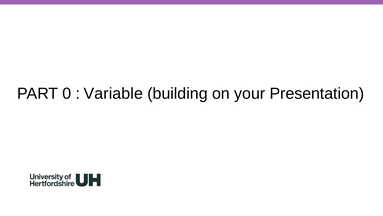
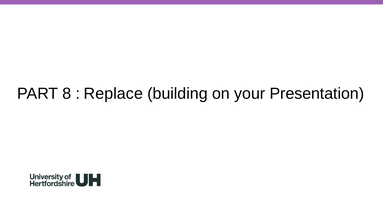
0: 0 -> 8
Variable: Variable -> Replace
